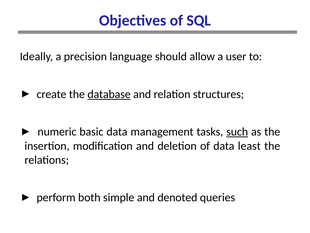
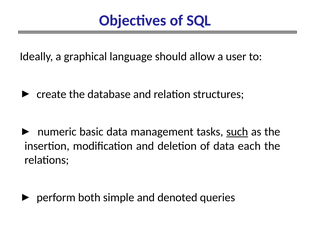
precision: precision -> graphical
database underline: present -> none
least: least -> each
